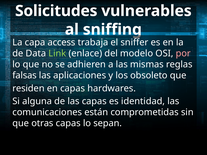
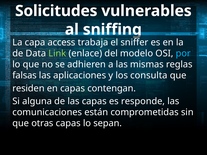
por colour: pink -> light blue
obsoleto: obsoleto -> consulta
hardwares: hardwares -> contengan
identidad: identidad -> responde
